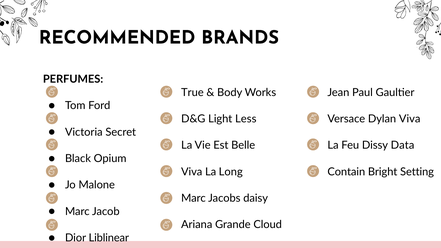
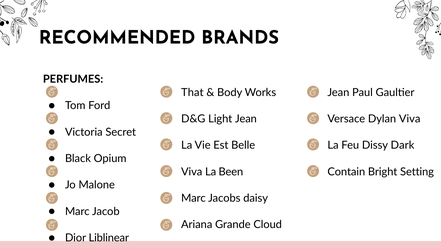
True: True -> That
Light Less: Less -> Jean
Data: Data -> Dark
Long: Long -> Been
